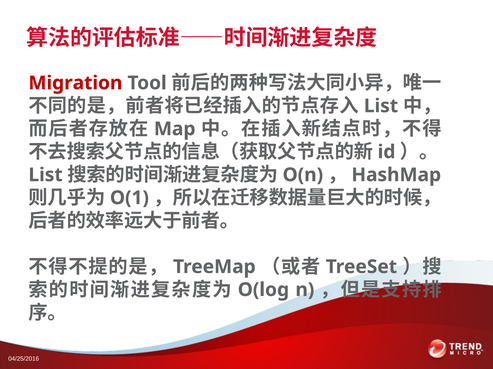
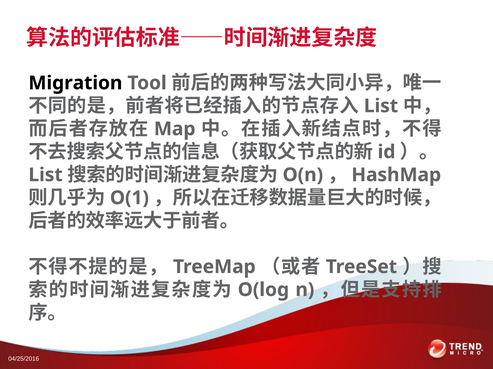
Migration colour: red -> black
